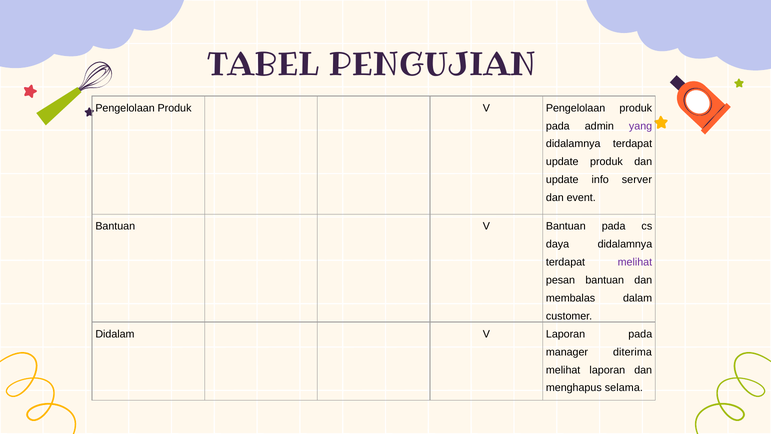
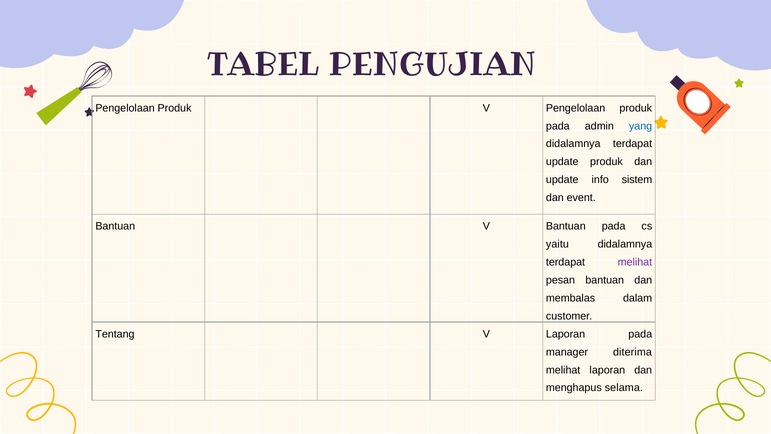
yang colour: purple -> blue
server: server -> sistem
daya: daya -> yaitu
Didalam: Didalam -> Tentang
